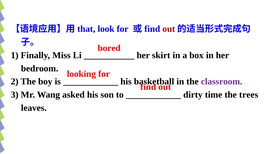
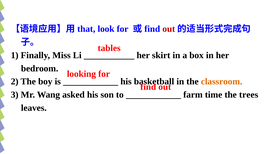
bored: bored -> tables
classroom colour: purple -> orange
dirty: dirty -> farm
